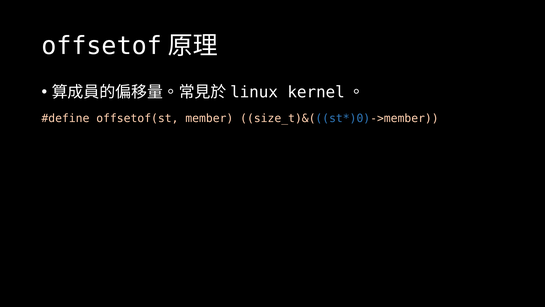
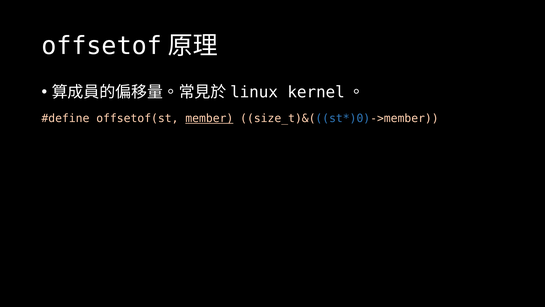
member underline: none -> present
